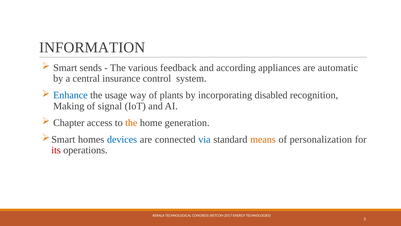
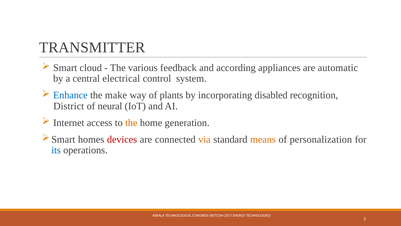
INFORMATION: INFORMATION -> TRANSMITTER
sends: sends -> cloud
insurance: insurance -> electrical
usage: usage -> make
Making: Making -> District
signal: signal -> neural
Chapter: Chapter -> Internet
devices colour: blue -> red
via colour: blue -> orange
its colour: red -> blue
